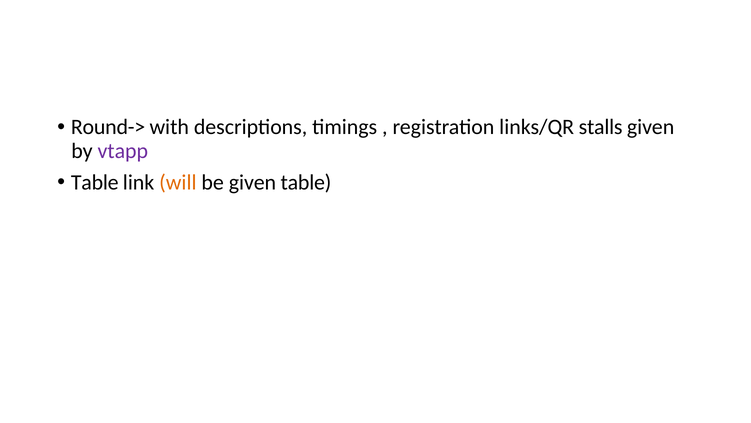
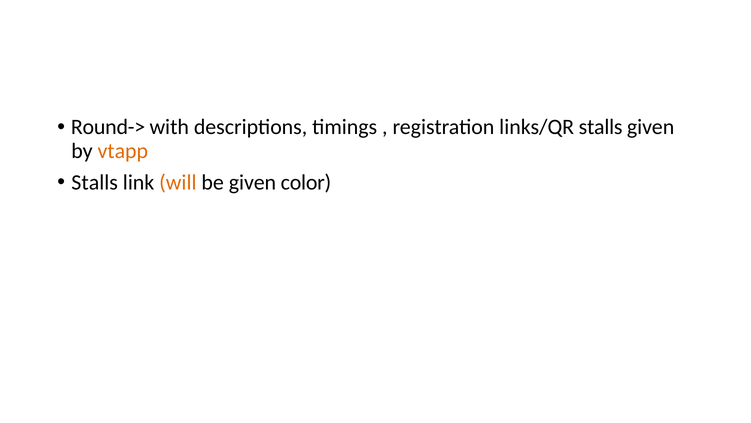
vtapp colour: purple -> orange
Table at (95, 182): Table -> Stalls
given table: table -> color
